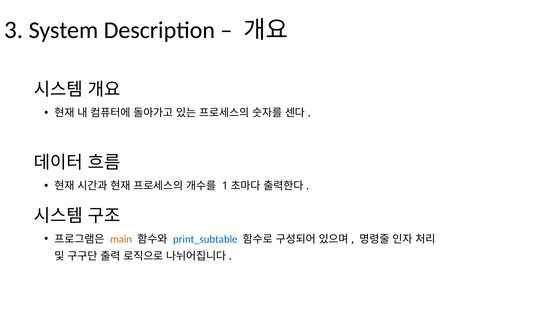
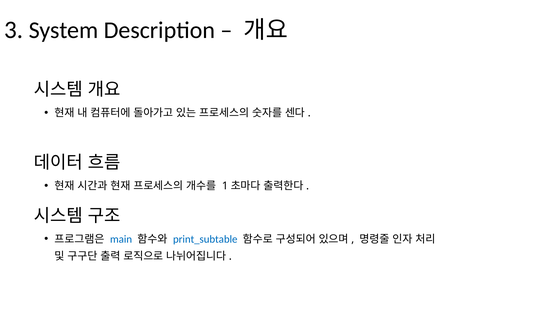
main colour: orange -> blue
